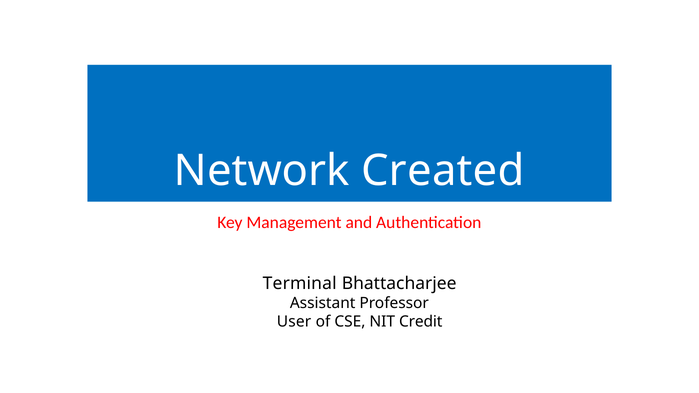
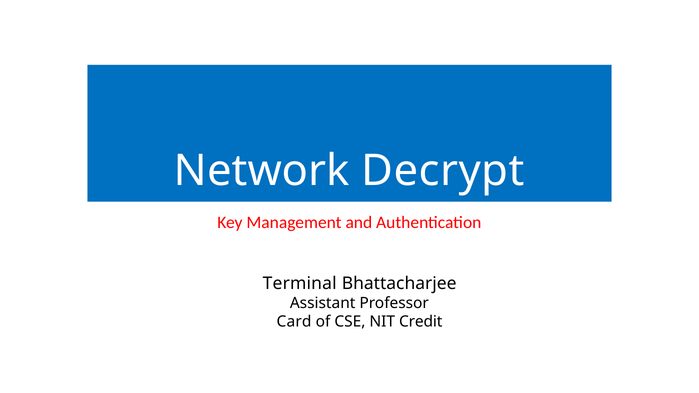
Created: Created -> Decrypt
User: User -> Card
